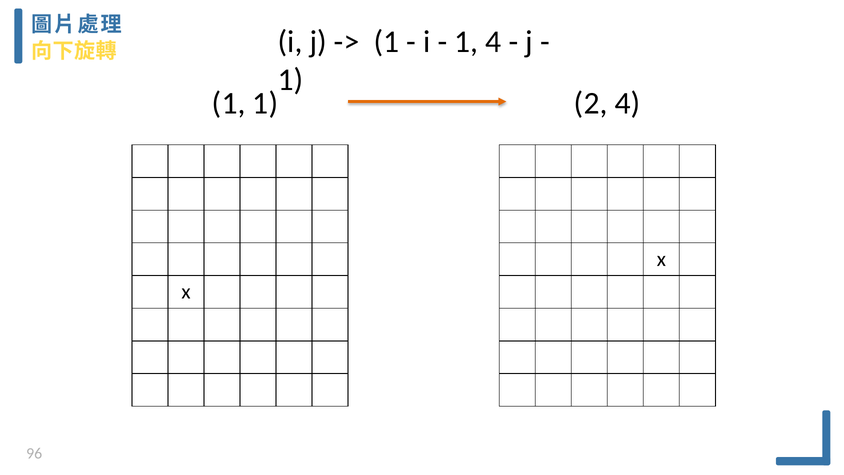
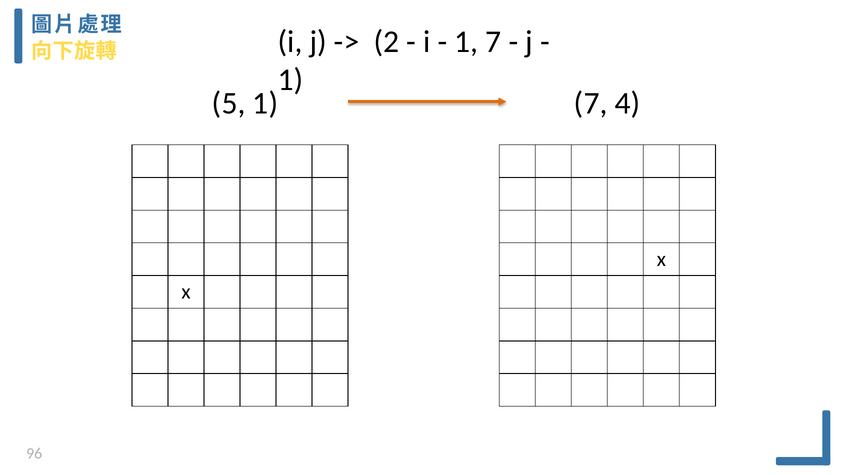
1 at (386, 42): 1 -> 2
4 at (493, 42): 4 -> 7
1 at (229, 103): 1 -> 5
2 at (591, 103): 2 -> 7
